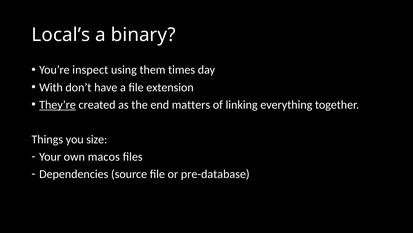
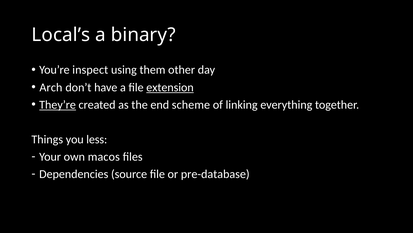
times: times -> other
With: With -> Arch
extension underline: none -> present
matters: matters -> scheme
size: size -> less
